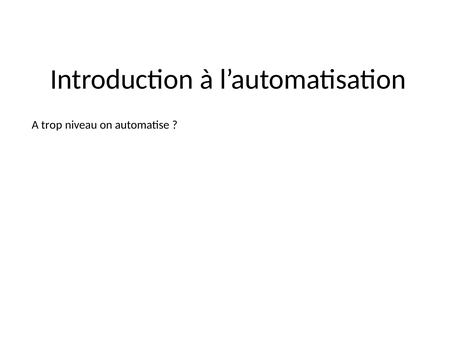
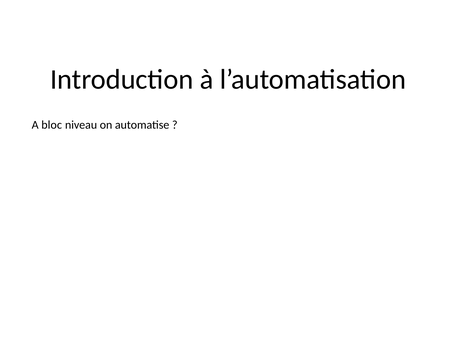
trop: trop -> bloc
